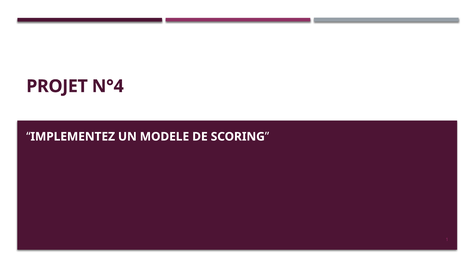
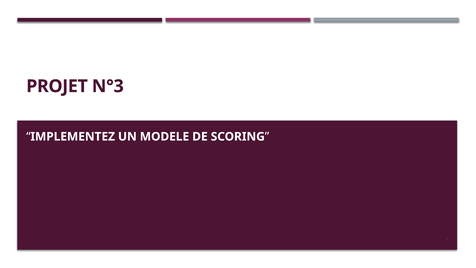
N°4: N°4 -> N°3
